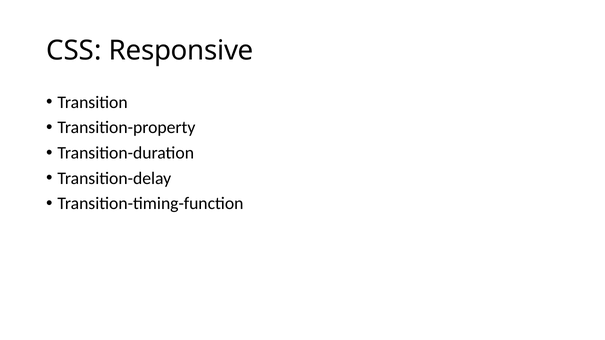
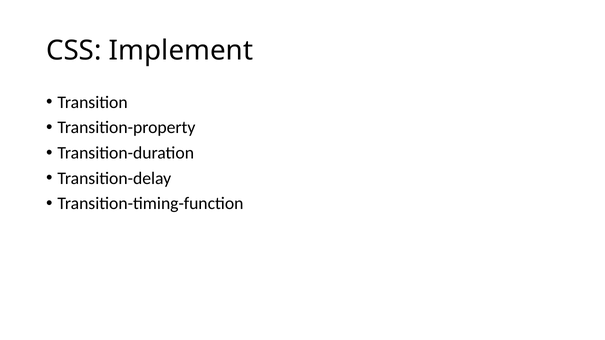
Responsive: Responsive -> Implement
